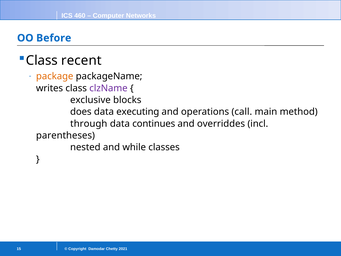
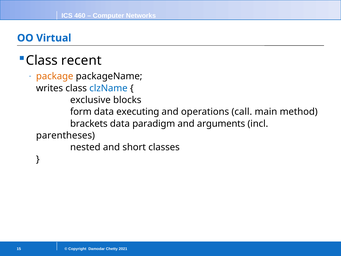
Before: Before -> Virtual
clzName colour: purple -> blue
does: does -> form
through: through -> brackets
continues: continues -> paradigm
overriddes: overriddes -> arguments
while: while -> short
